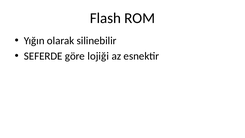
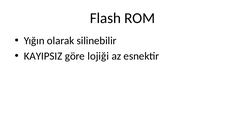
SEFERDE: SEFERDE -> KAYIPSIZ
